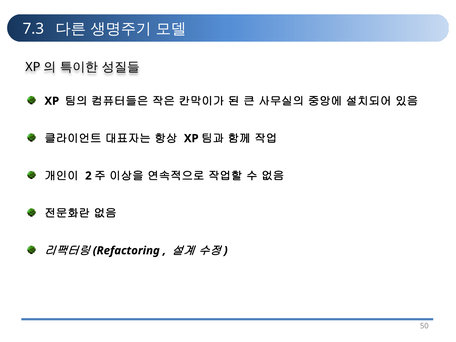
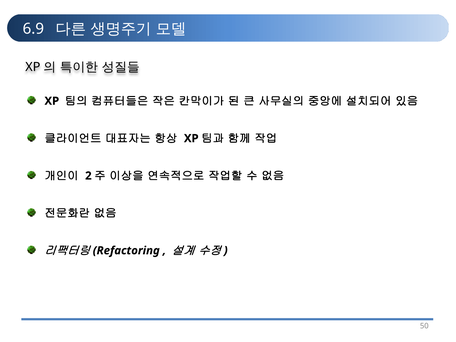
7.3: 7.3 -> 6.9
